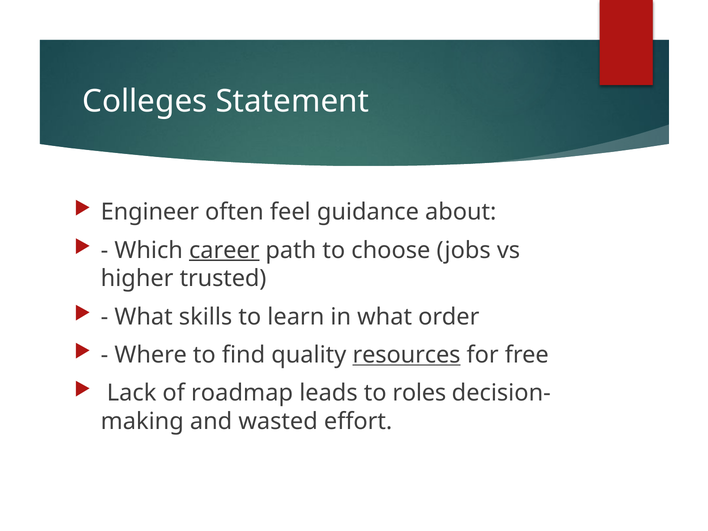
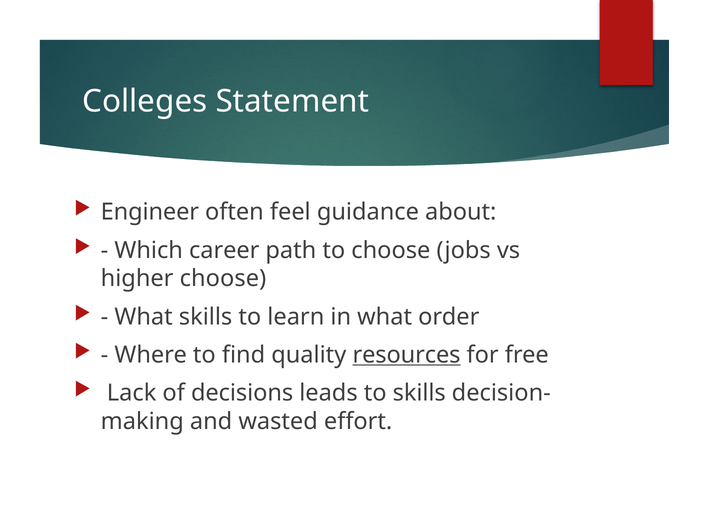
career underline: present -> none
higher trusted: trusted -> choose
roadmap: roadmap -> decisions
to roles: roles -> skills
